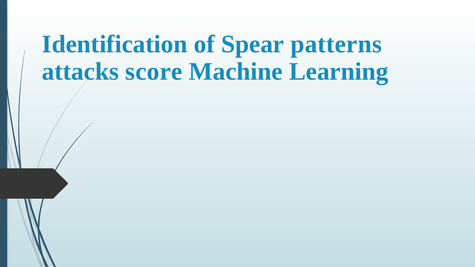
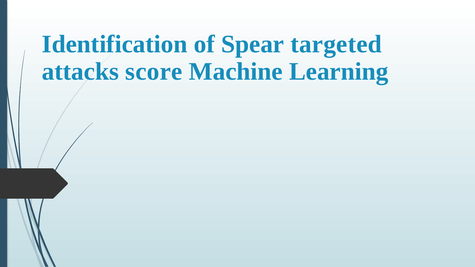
patterns: patterns -> targeted
